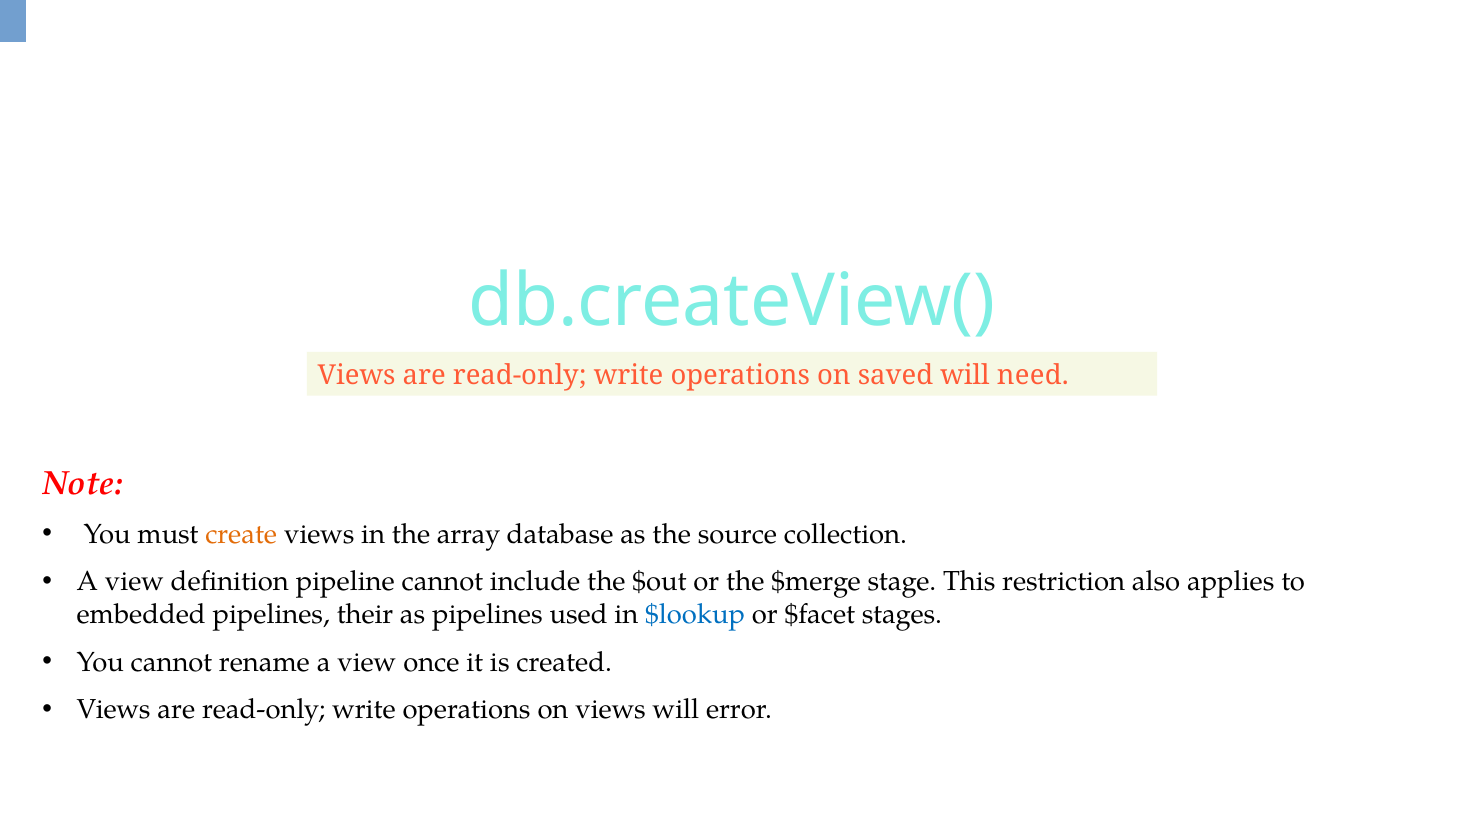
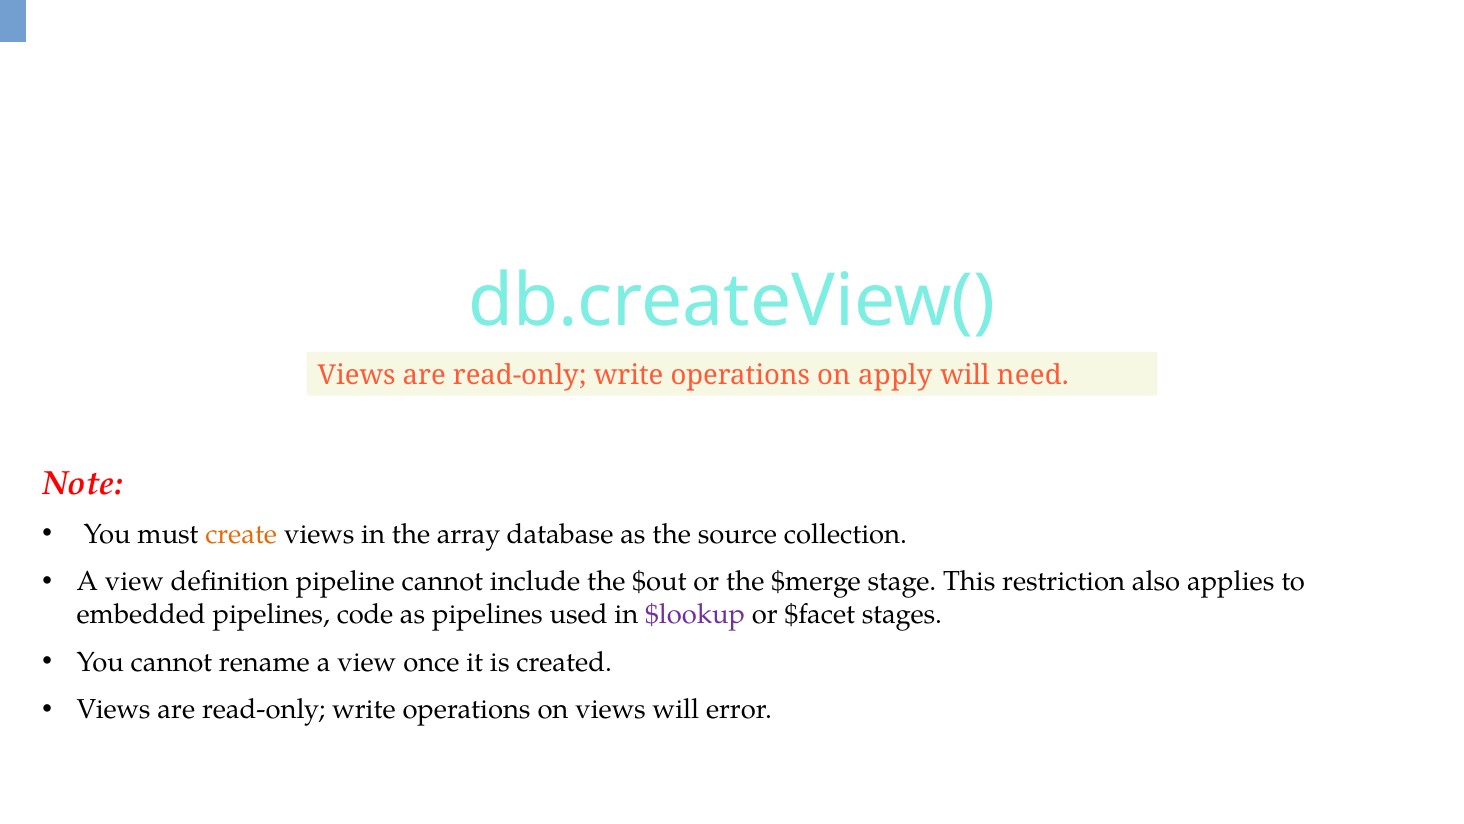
saved: saved -> apply
their: their -> code
$lookup colour: blue -> purple
